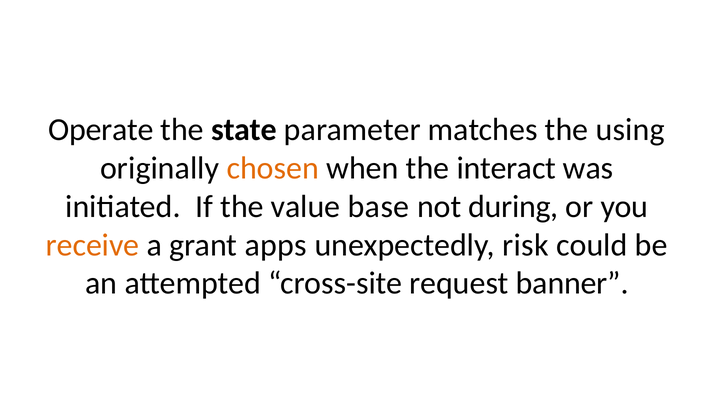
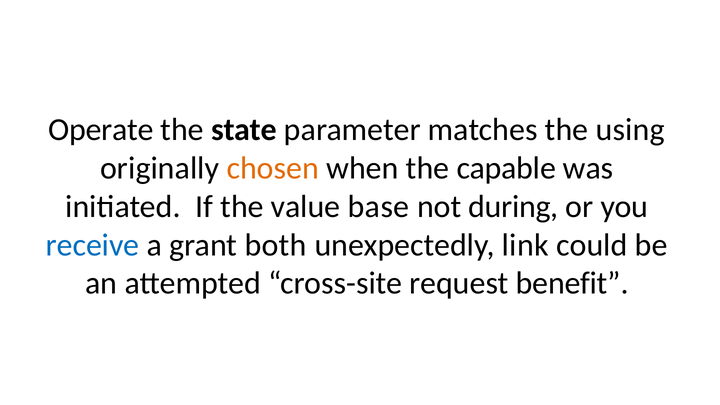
interact: interact -> capable
receive colour: orange -> blue
apps: apps -> both
risk: risk -> link
banner: banner -> benefit
